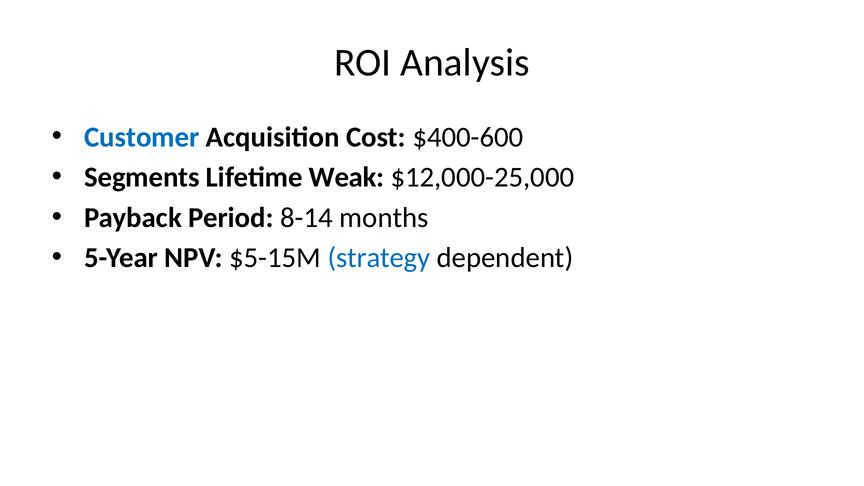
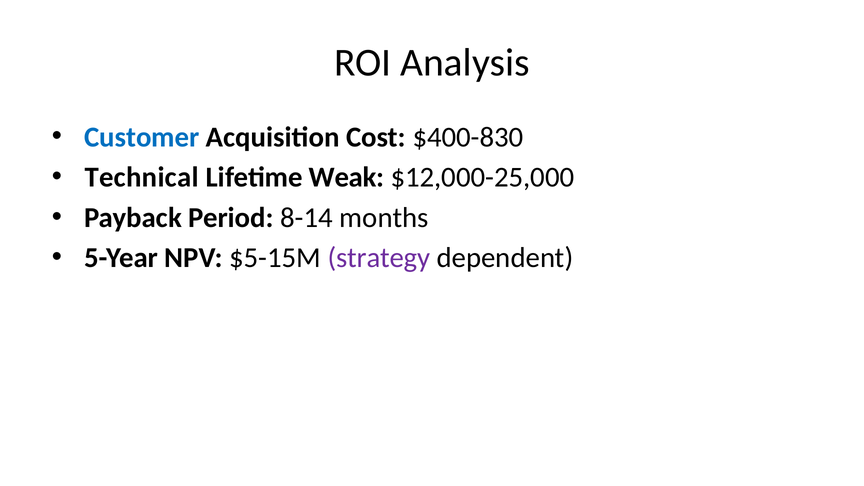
$400-600: $400-600 -> $400-830
Segments: Segments -> Technical
strategy colour: blue -> purple
